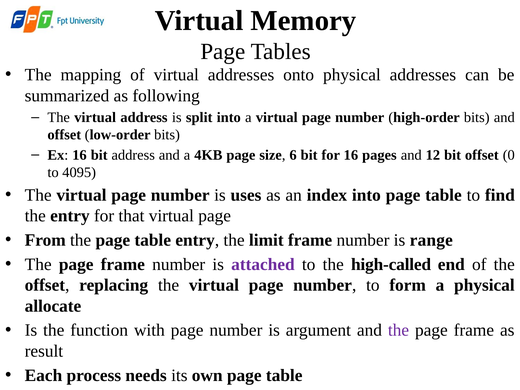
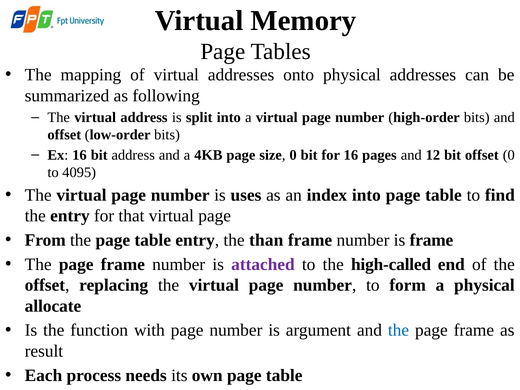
size 6: 6 -> 0
limit: limit -> than
is range: range -> frame
the at (398, 330) colour: purple -> blue
